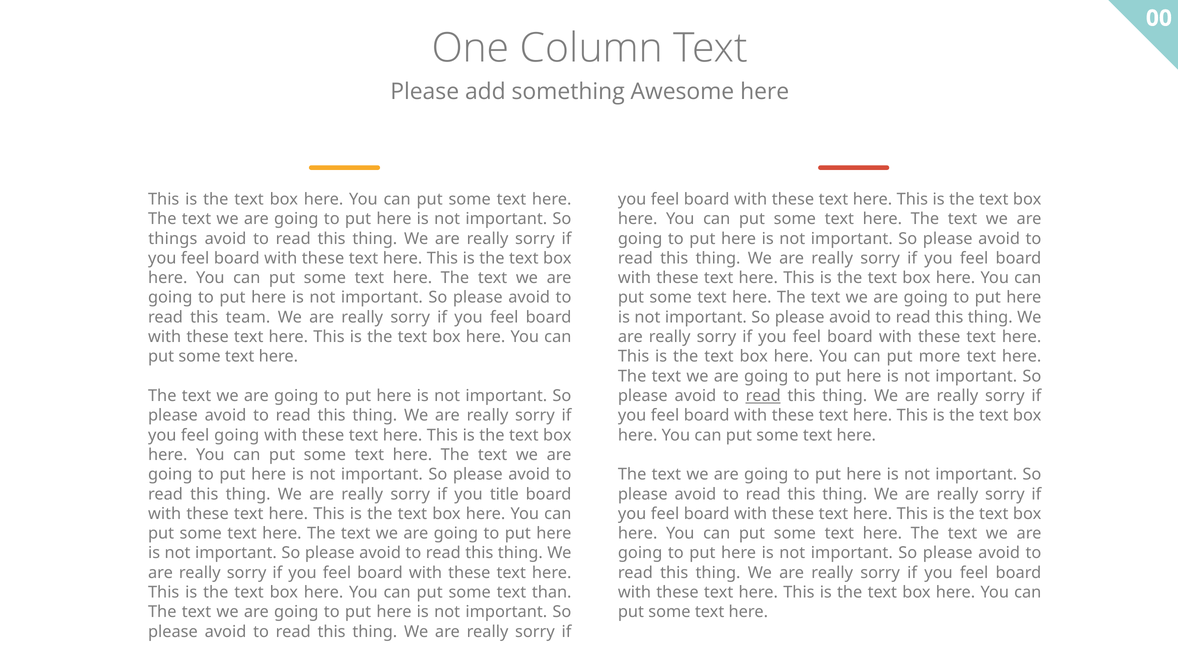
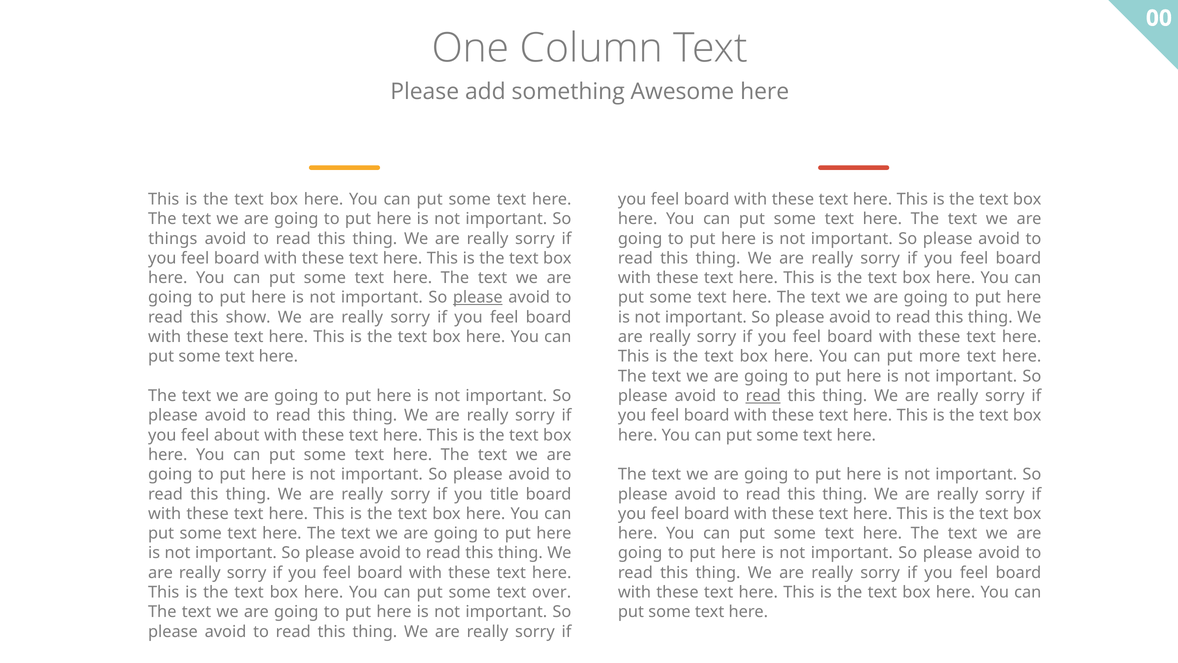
please at (478, 297) underline: none -> present
team: team -> show
feel going: going -> about
than: than -> over
